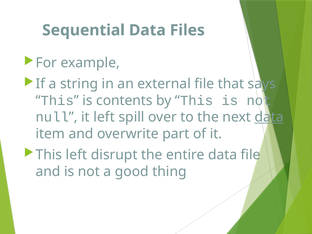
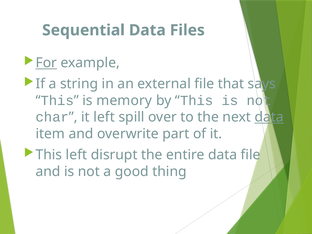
For underline: none -> present
contents: contents -> memory
null: null -> char
